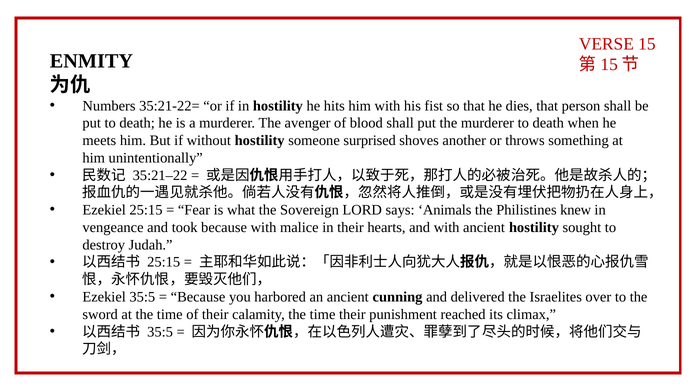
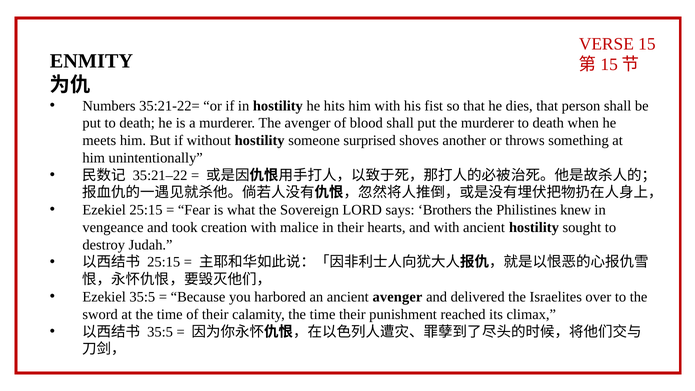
Animals: Animals -> Brothers
took because: because -> creation
ancient cunning: cunning -> avenger
